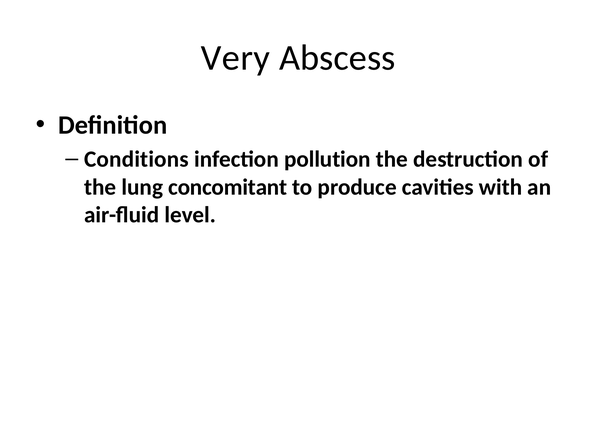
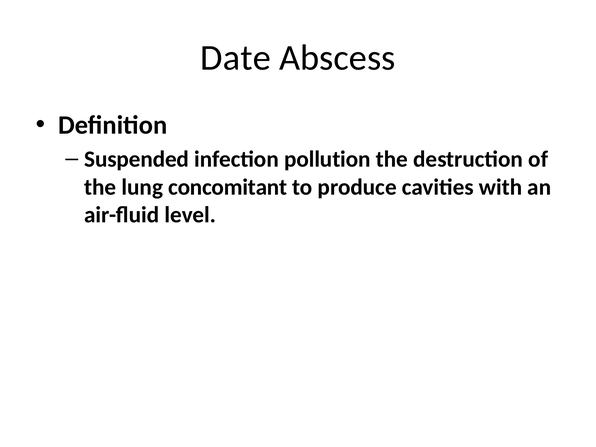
Very: Very -> Date
Conditions: Conditions -> Suspended
